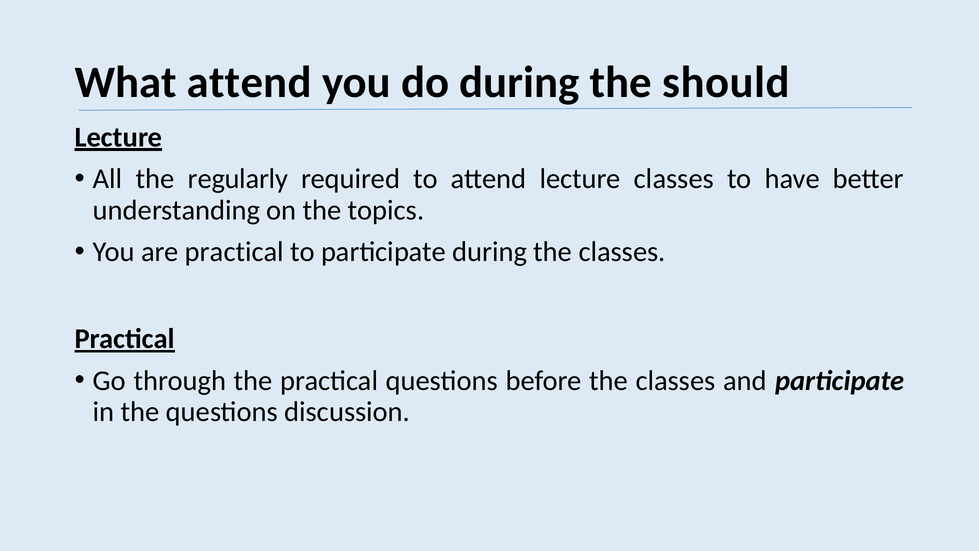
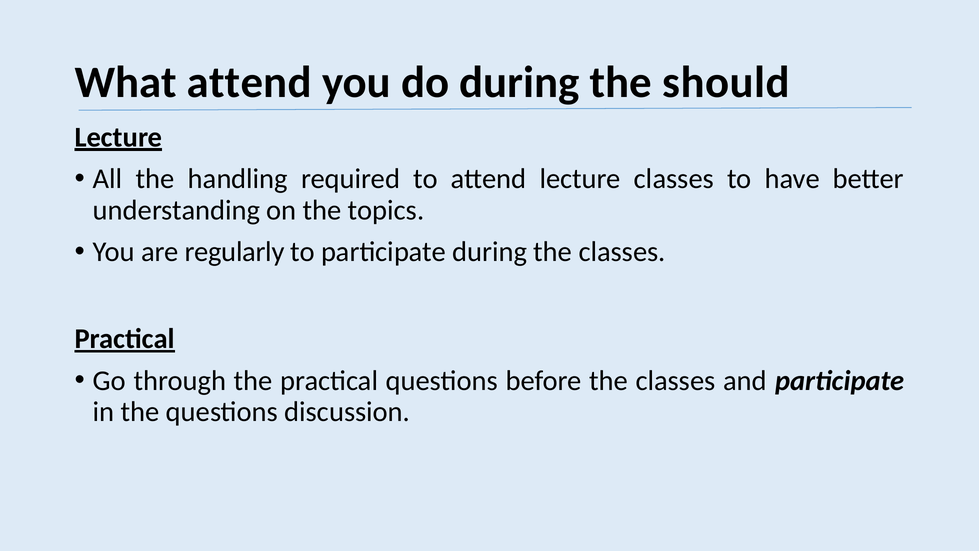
regularly: regularly -> handling
are practical: practical -> regularly
